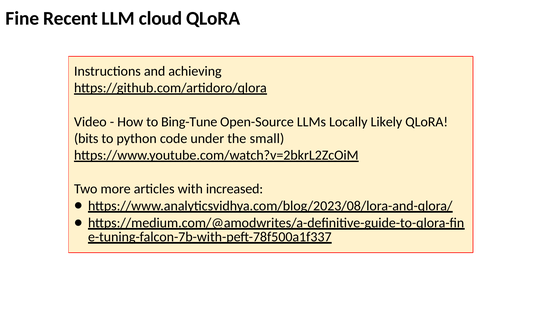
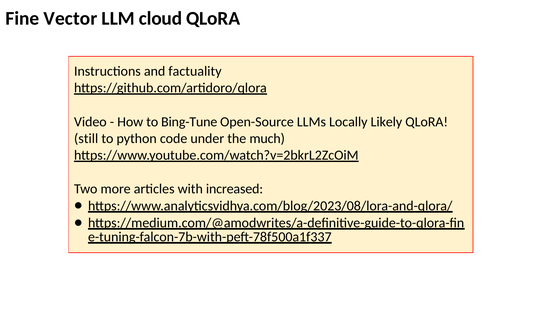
Recent: Recent -> Vector
achieving: achieving -> factuality
bits: bits -> still
small: small -> much
